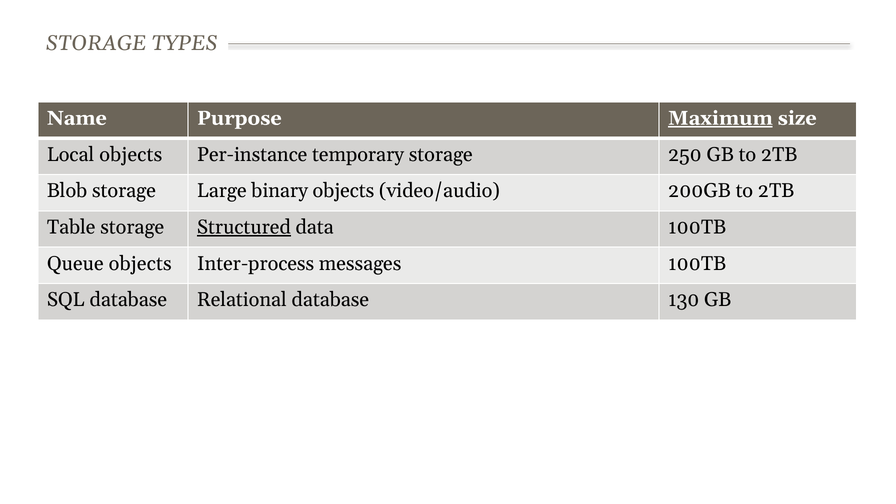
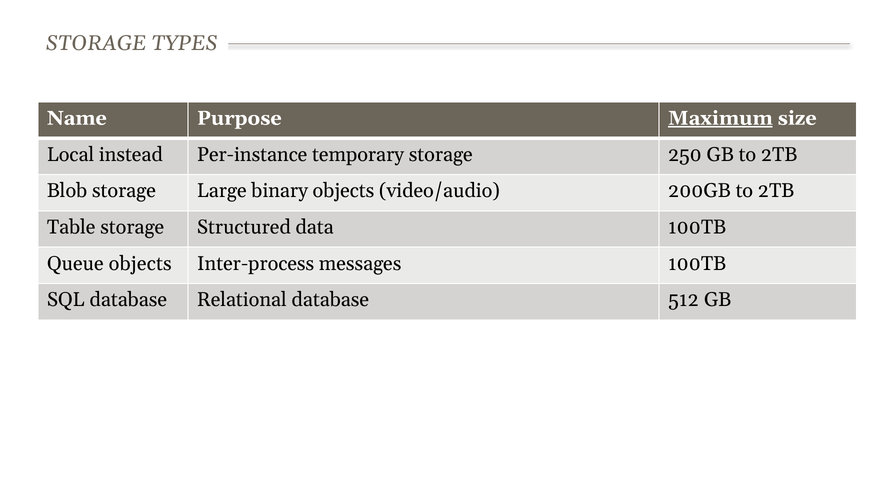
Local objects: objects -> instead
Structured underline: present -> none
130: 130 -> 512
